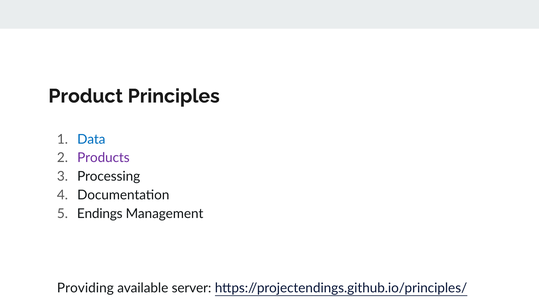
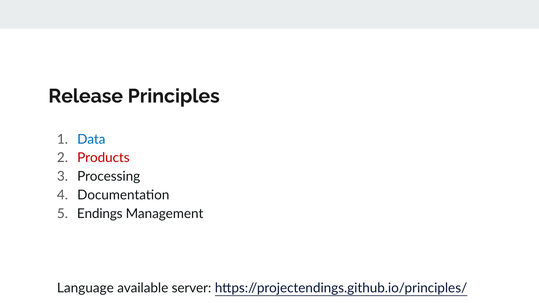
Product: Product -> Release
Products colour: purple -> red
Providing: Providing -> Language
